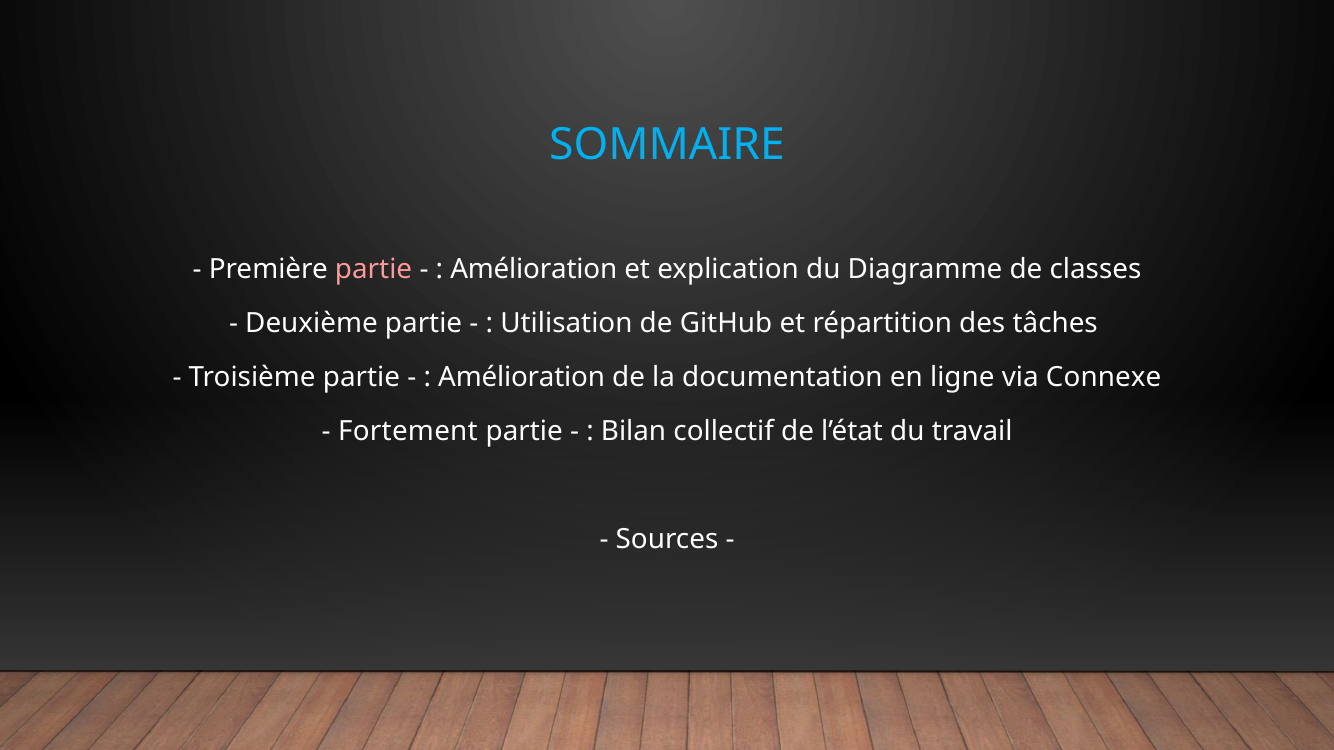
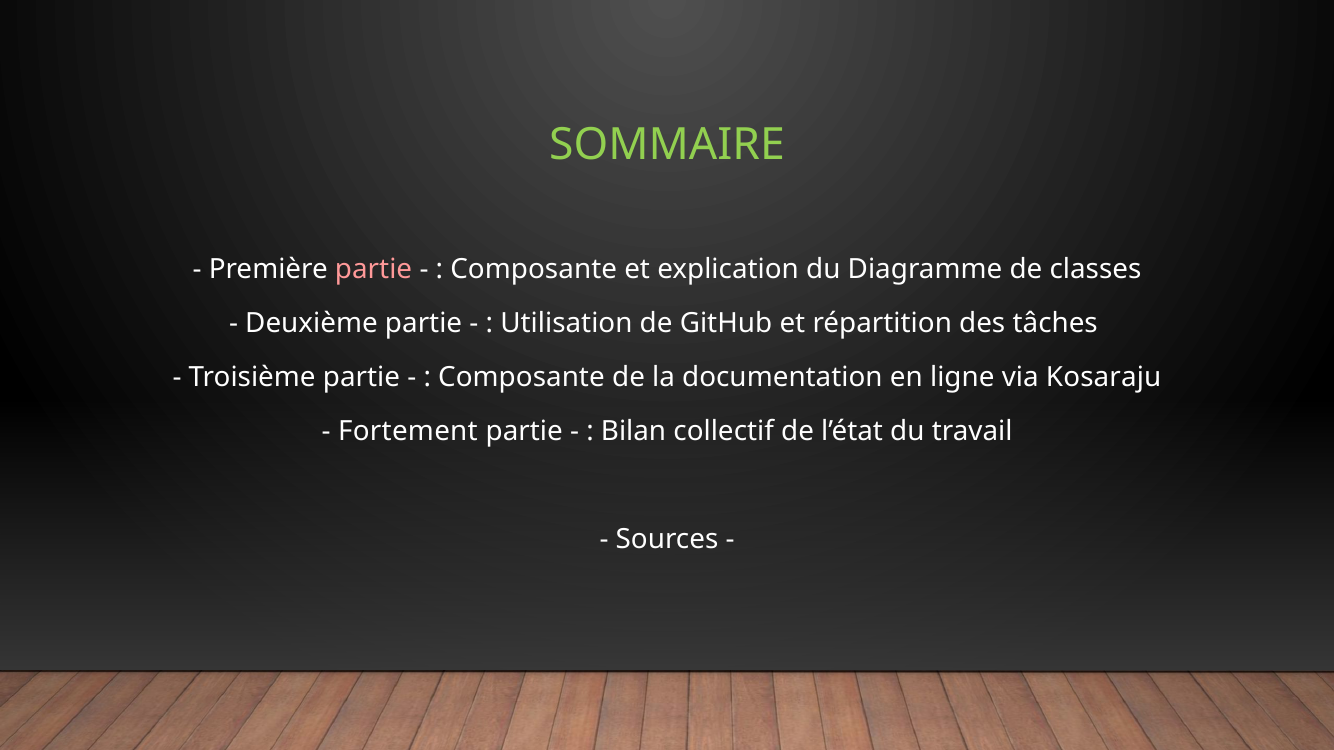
SOMMAIRE colour: light blue -> light green
Amélioration at (534, 269): Amélioration -> Composante
Amélioration at (522, 377): Amélioration -> Composante
Connexe: Connexe -> Kosaraju
